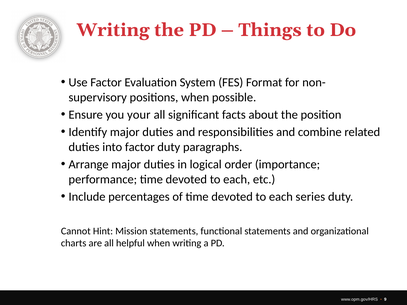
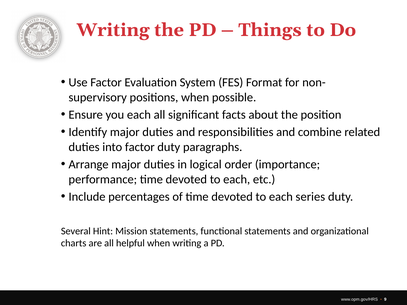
you your: your -> each
Cannot: Cannot -> Several
